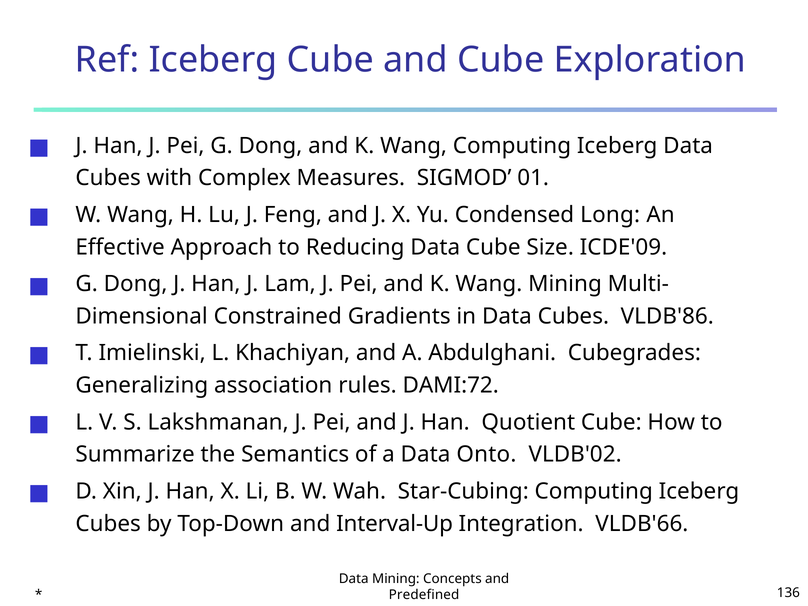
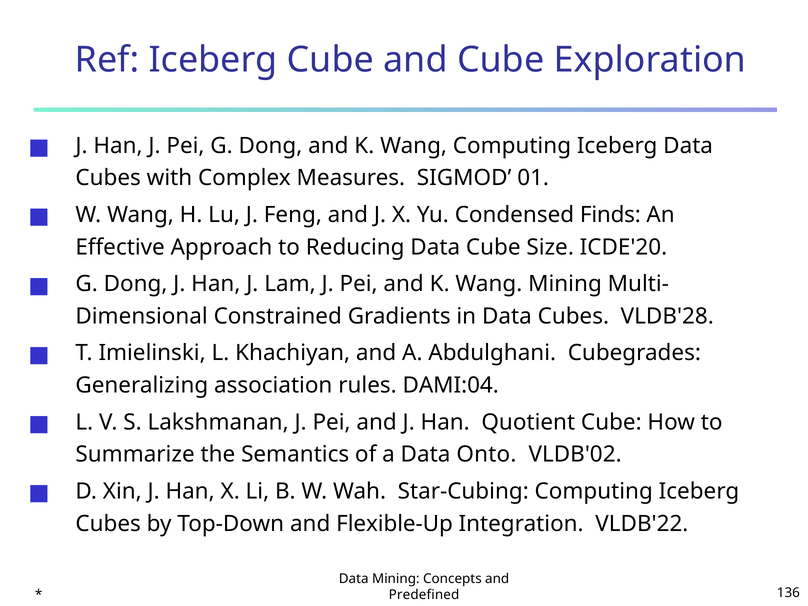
Long: Long -> Finds
ICDE'09: ICDE'09 -> ICDE'20
VLDB'86: VLDB'86 -> VLDB'28
DAMI:72: DAMI:72 -> DAMI:04
Interval-Up: Interval-Up -> Flexible-Up
VLDB'66: VLDB'66 -> VLDB'22
